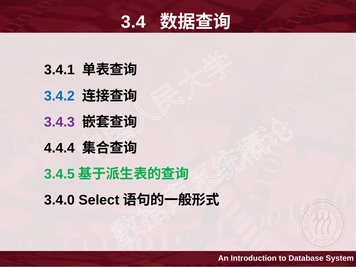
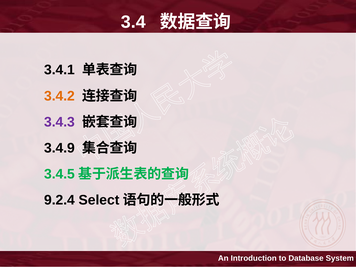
3.4.2 colour: blue -> orange
4.4.4: 4.4.4 -> 3.4.9
3.4.0: 3.4.0 -> 9.2.4
